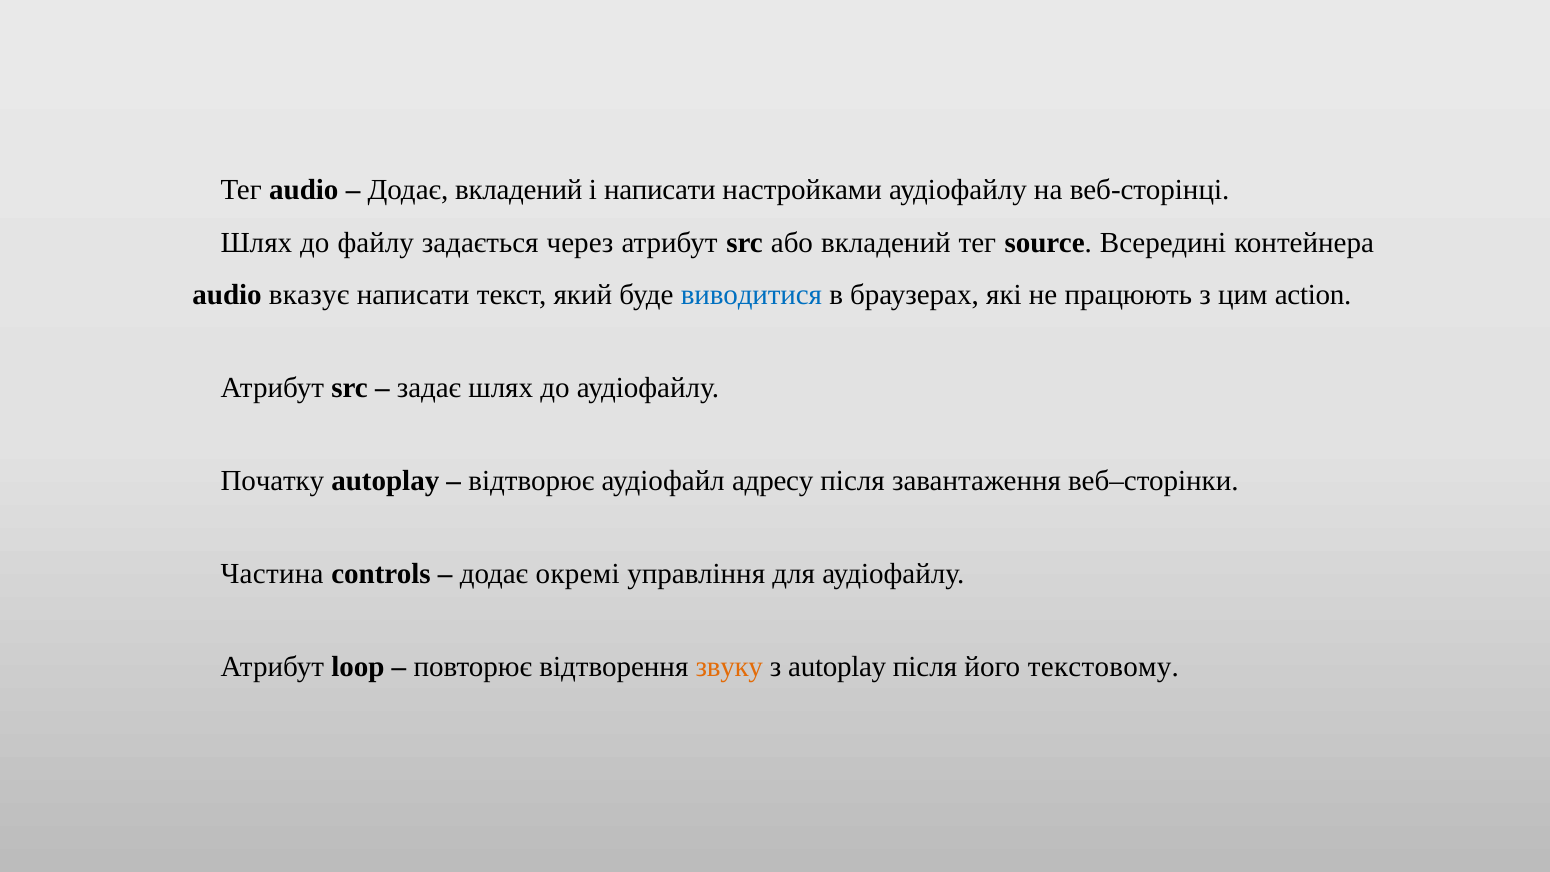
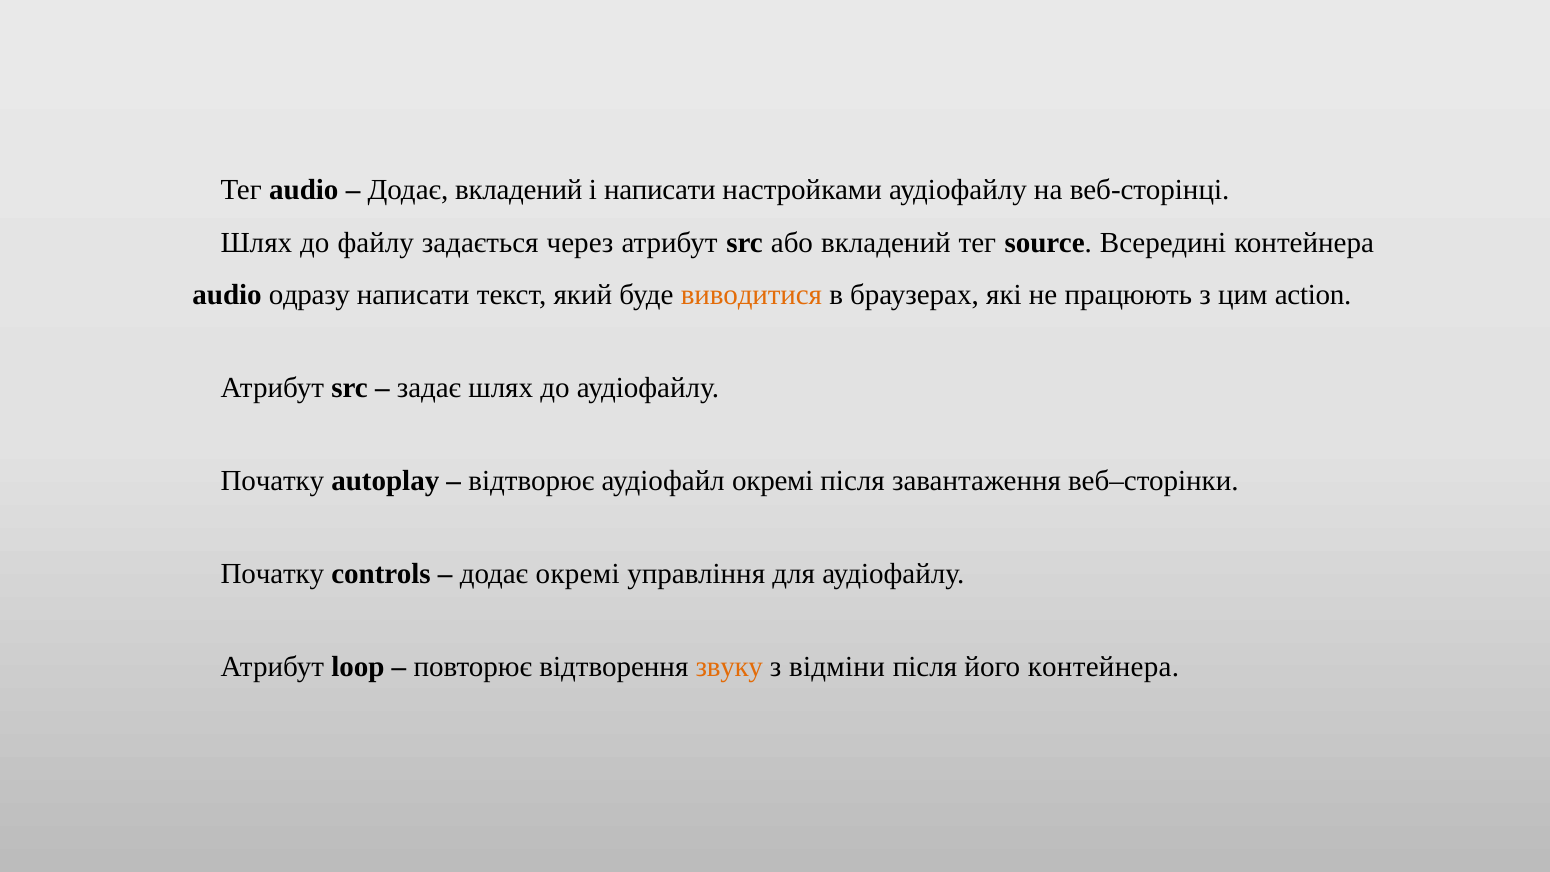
вказує: вказує -> одразу
виводитися colour: blue -> orange
аудіофайл адресу: адресу -> окремі
Частина at (272, 574): Частина -> Початку
з autoplay: autoplay -> відміни
його текстовому: текстовому -> контейнера
